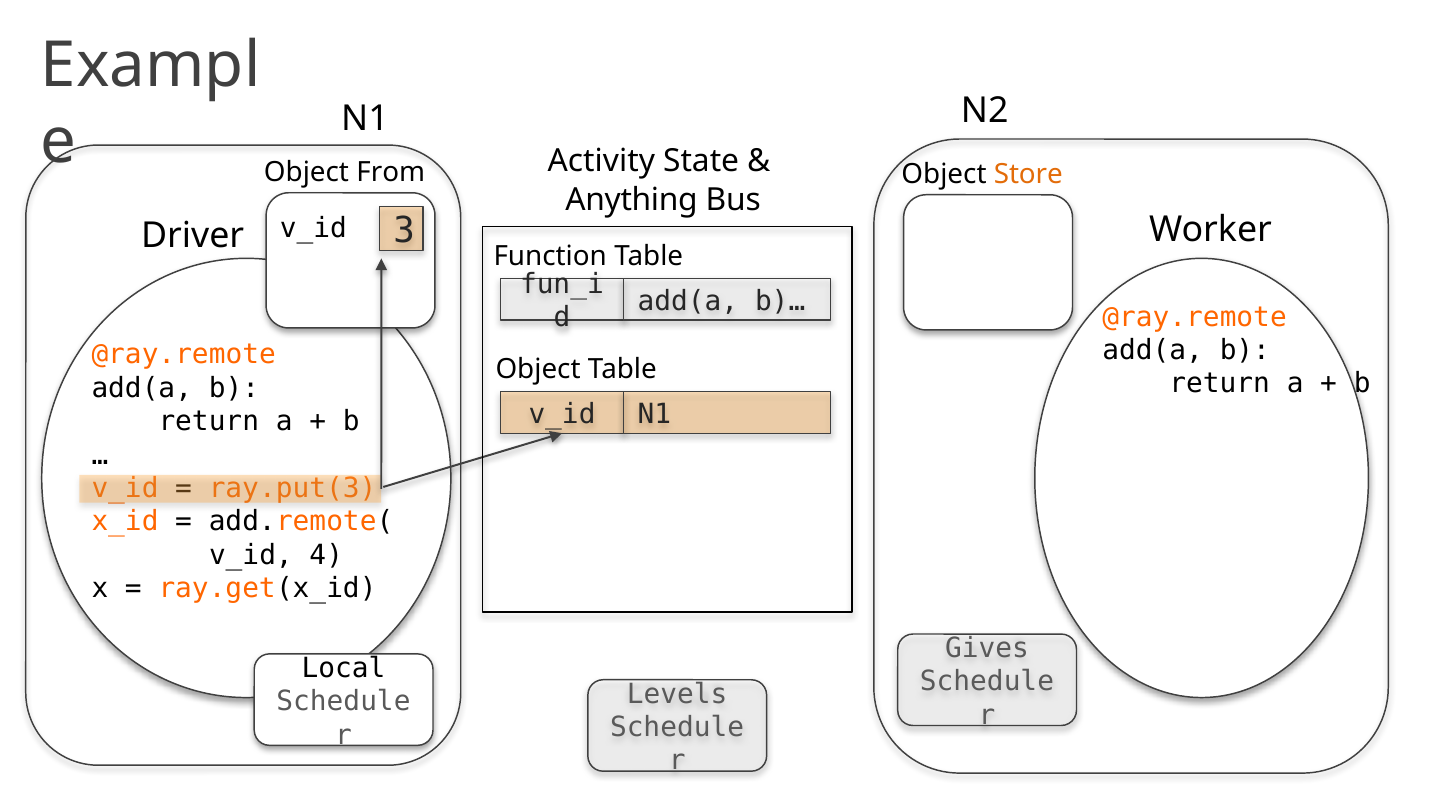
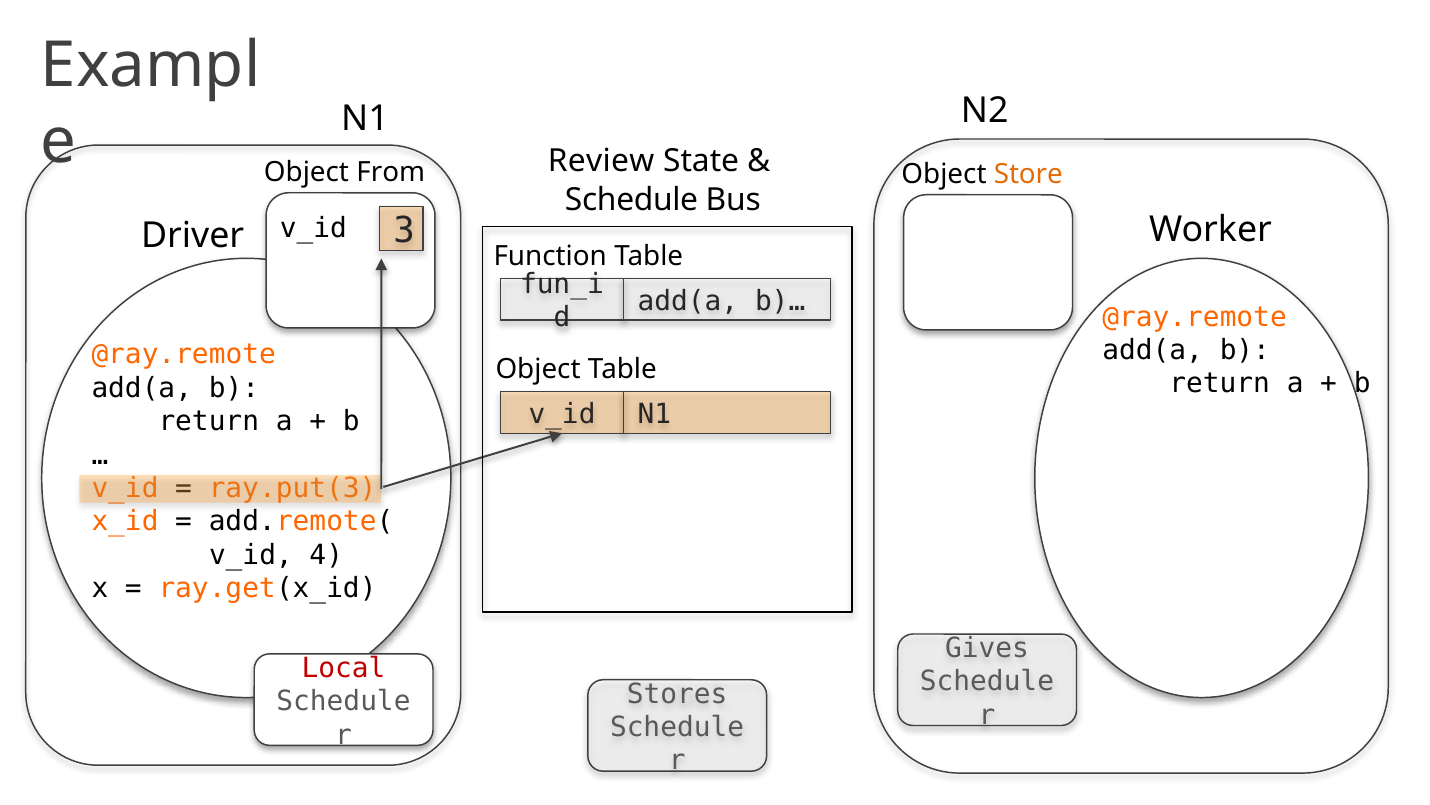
Activity: Activity -> Review
Anything at (632, 199): Anything -> Schedule
Local colour: black -> red
Levels: Levels -> Stores
